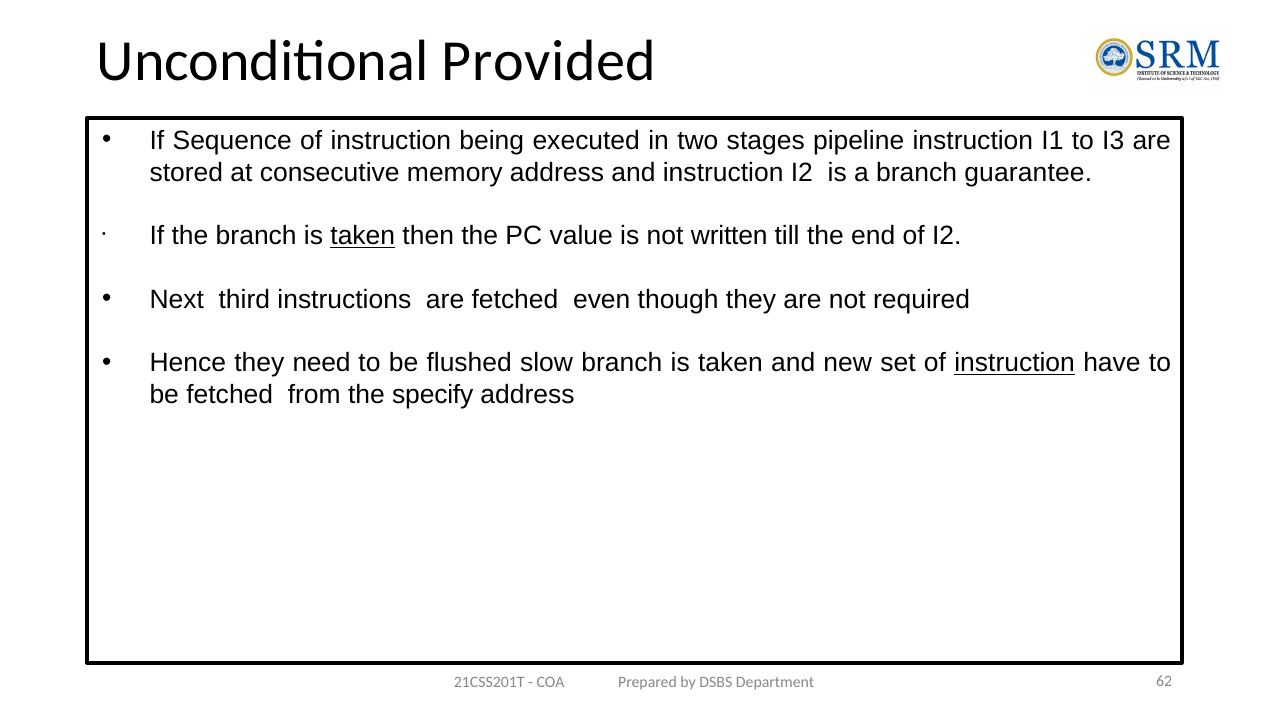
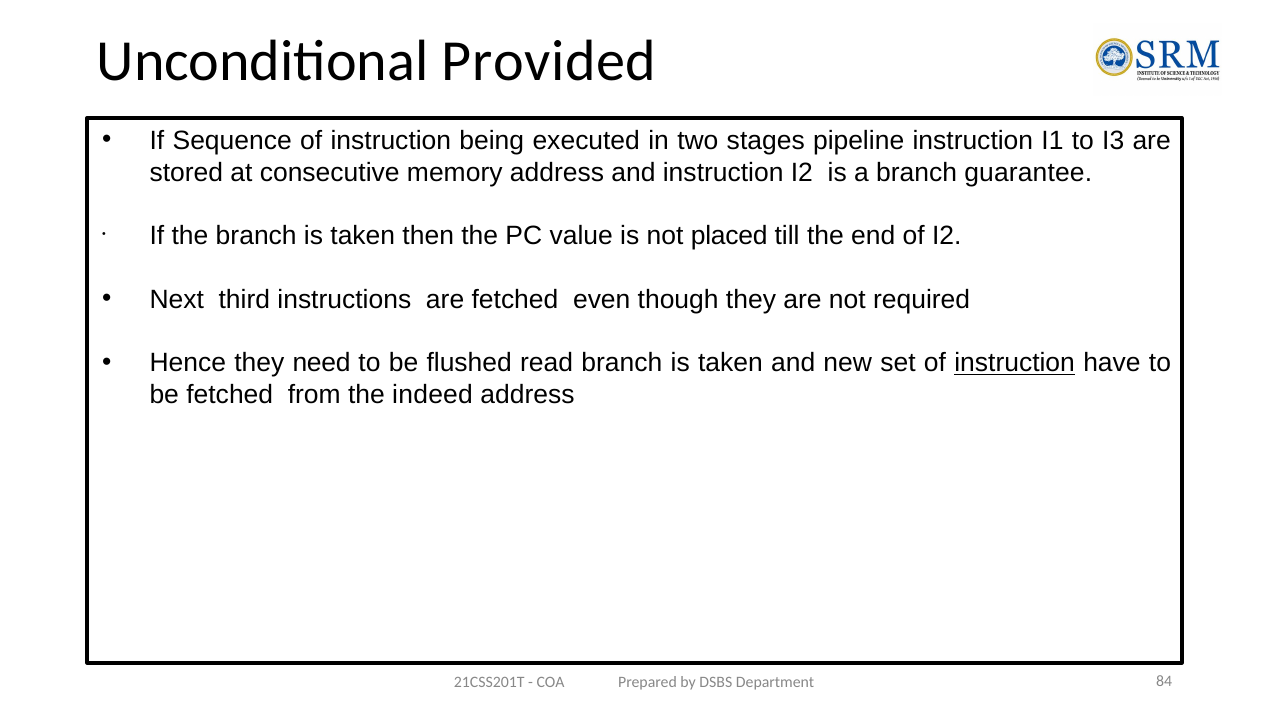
taken at (363, 236) underline: present -> none
written: written -> placed
slow: slow -> read
specify: specify -> indeed
62: 62 -> 84
